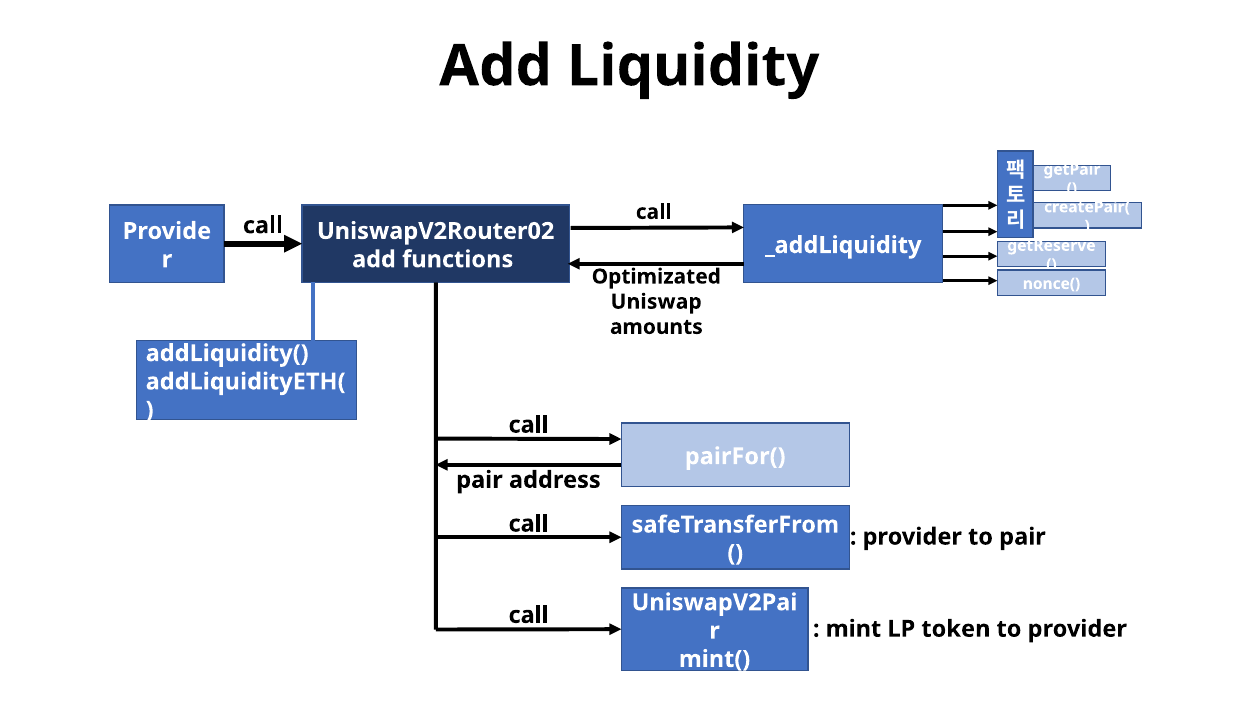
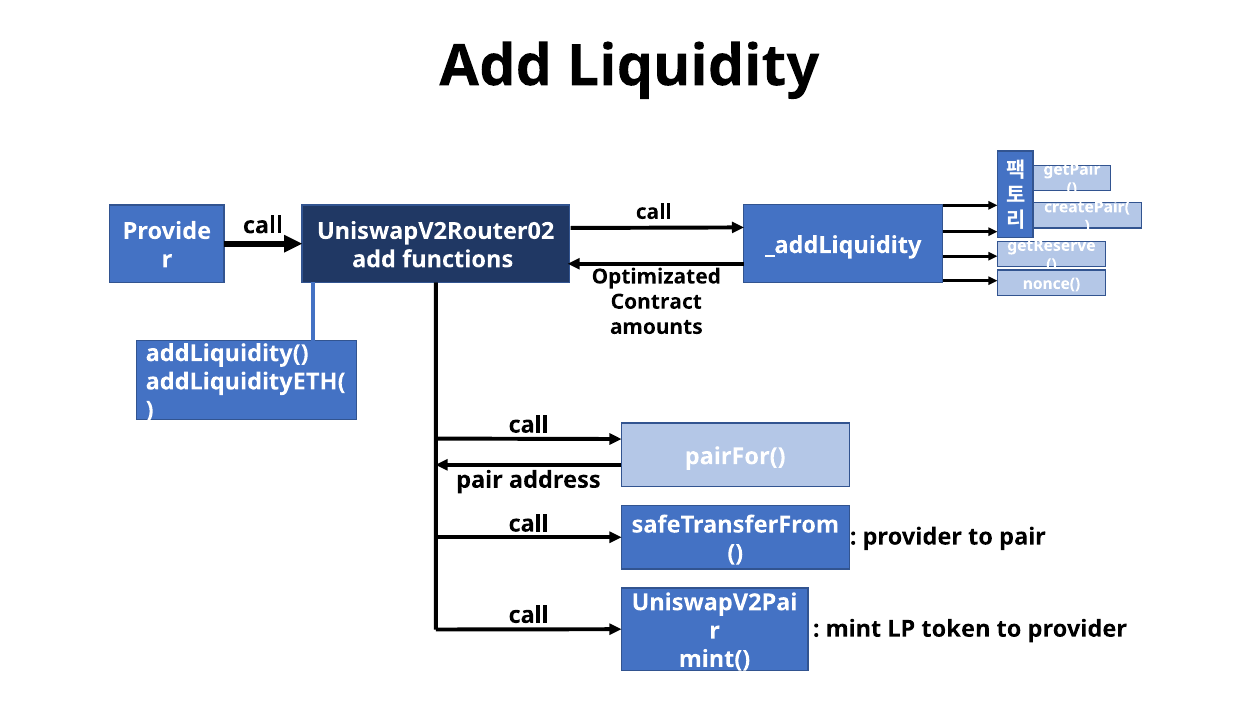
Uniswap: Uniswap -> Contract
